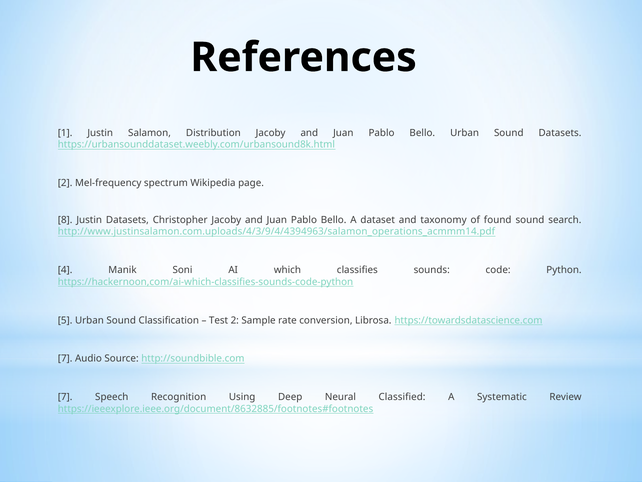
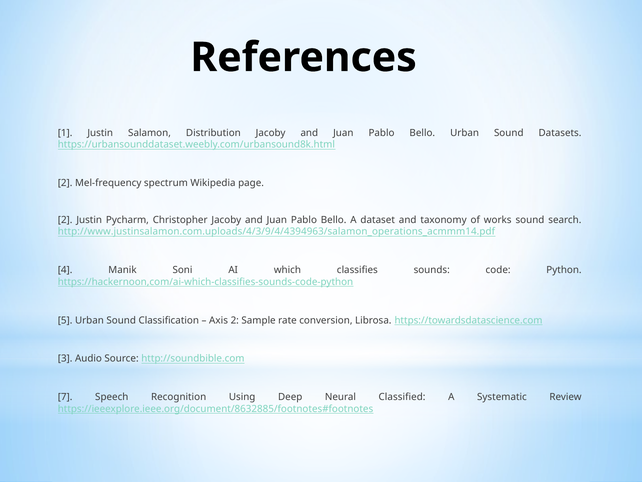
8 at (65, 220): 8 -> 2
Justin Datasets: Datasets -> Pycharm
found: found -> works
Test: Test -> Axis
7 at (65, 358): 7 -> 3
